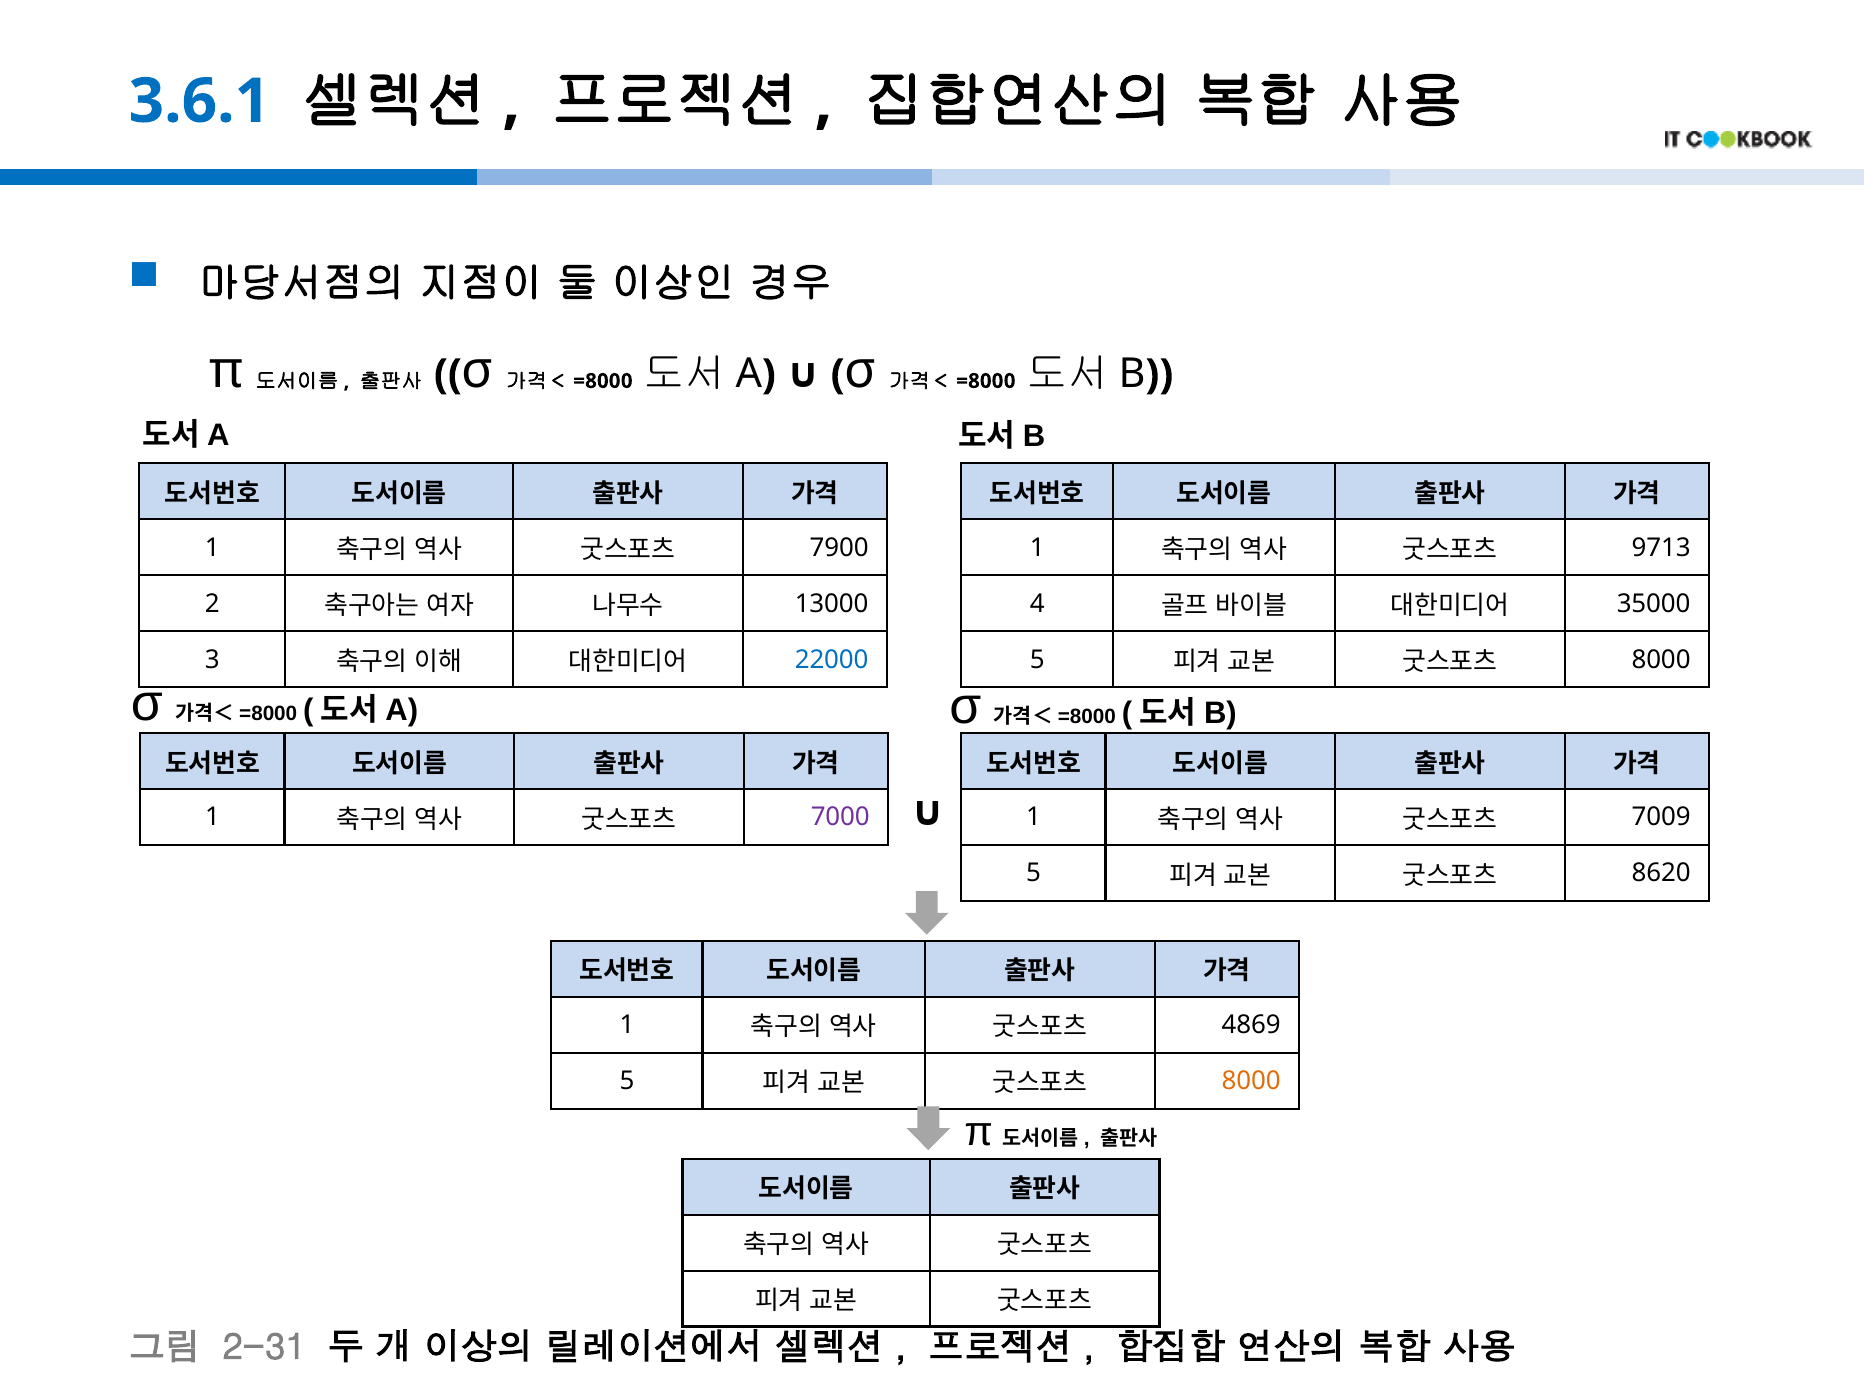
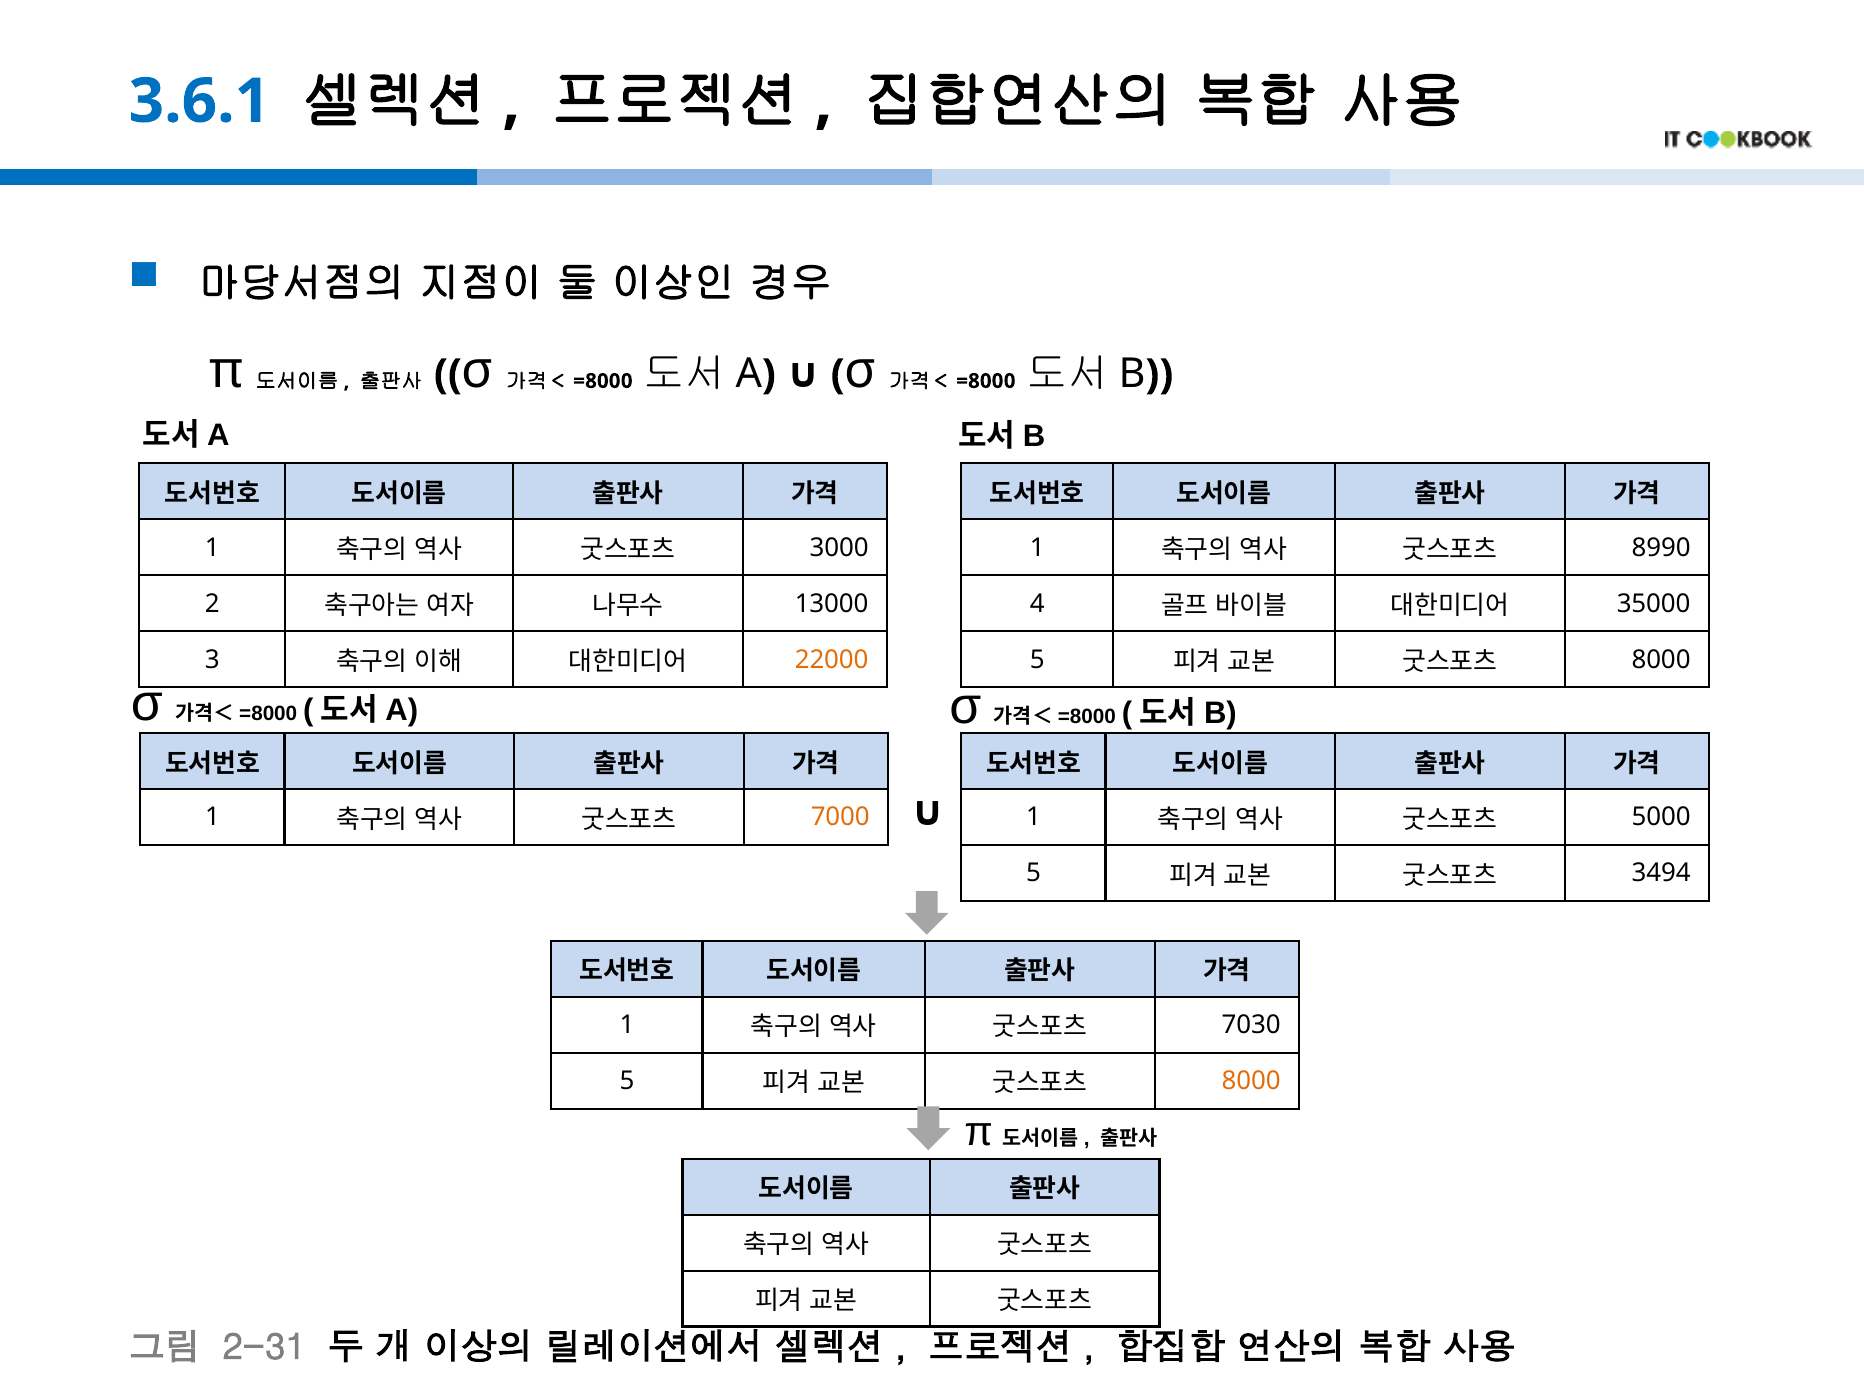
7900: 7900 -> 3000
9713: 9713 -> 8990
22000 colour: blue -> orange
7000 colour: purple -> orange
7009: 7009 -> 5000
8620: 8620 -> 3494
4869: 4869 -> 7030
